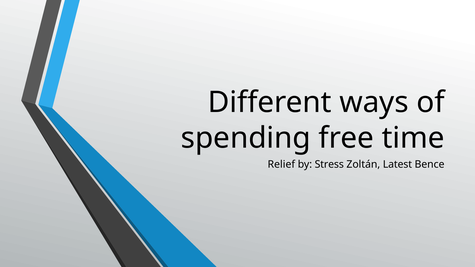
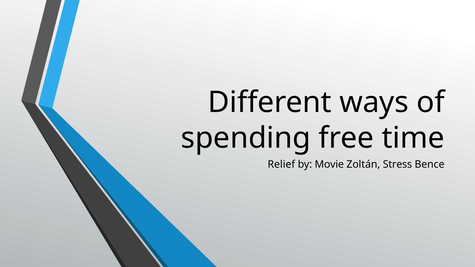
Stress: Stress -> Movie
Latest: Latest -> Stress
